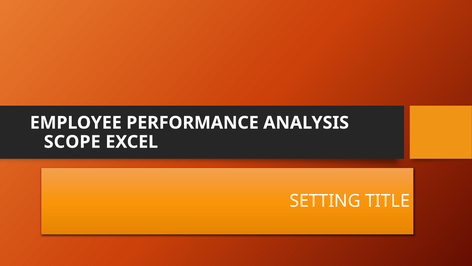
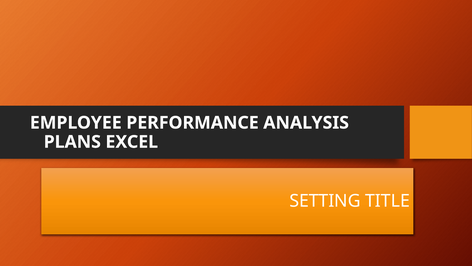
SCOPE: SCOPE -> PLANS
